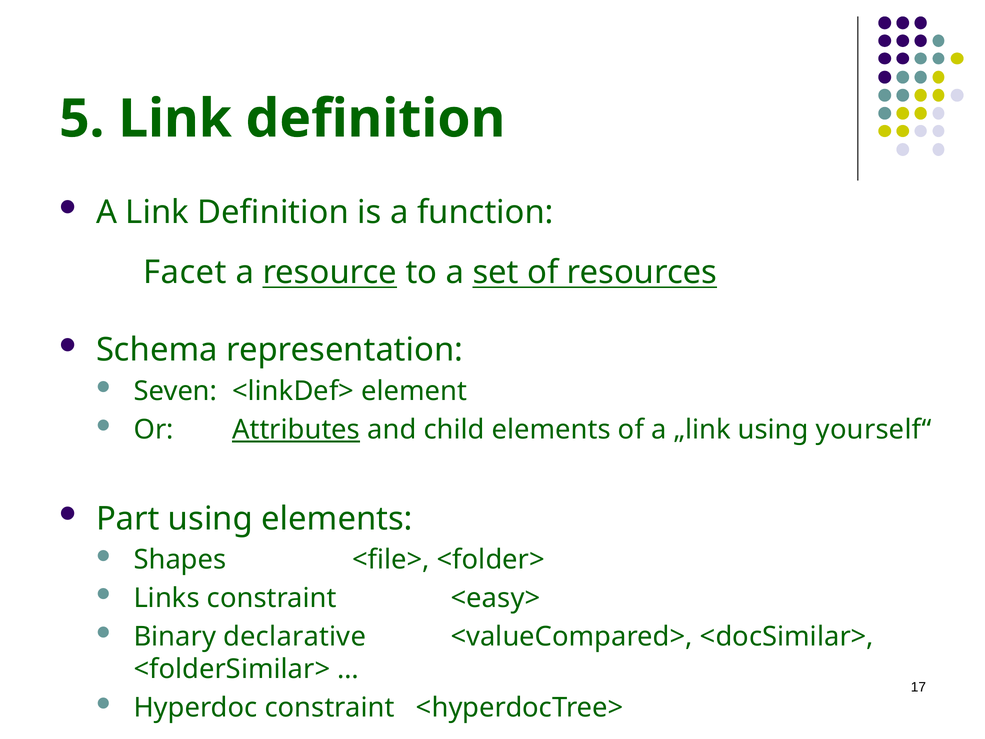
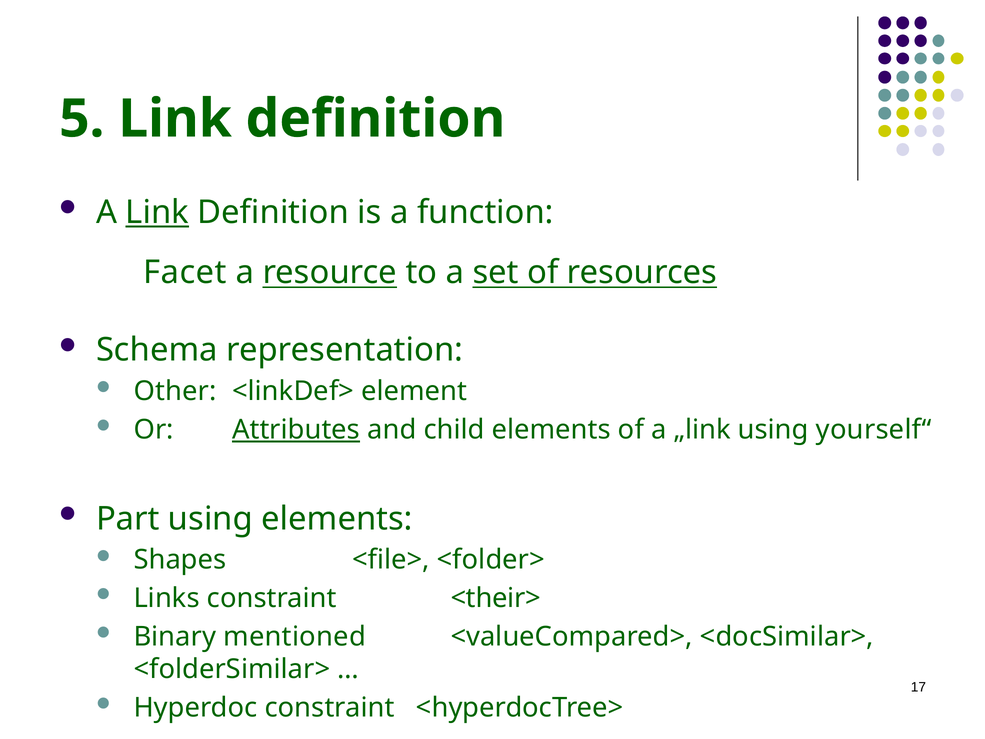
Link at (157, 212) underline: none -> present
Seven: Seven -> Other
<easy>: <easy> -> <their>
declarative: declarative -> mentioned
